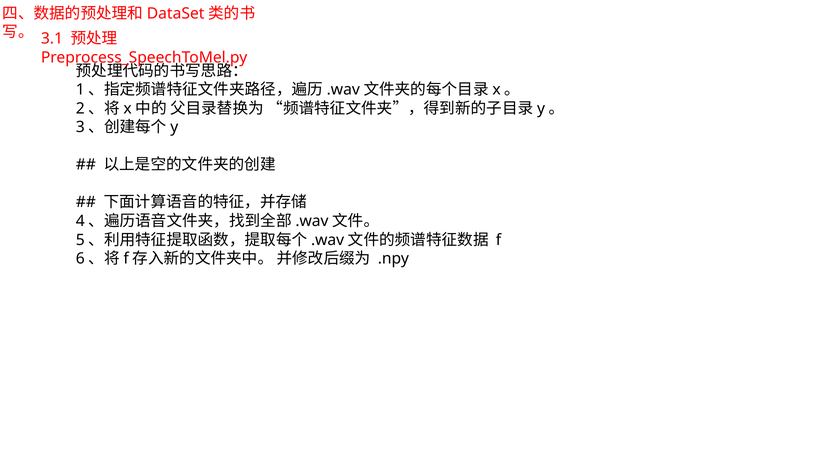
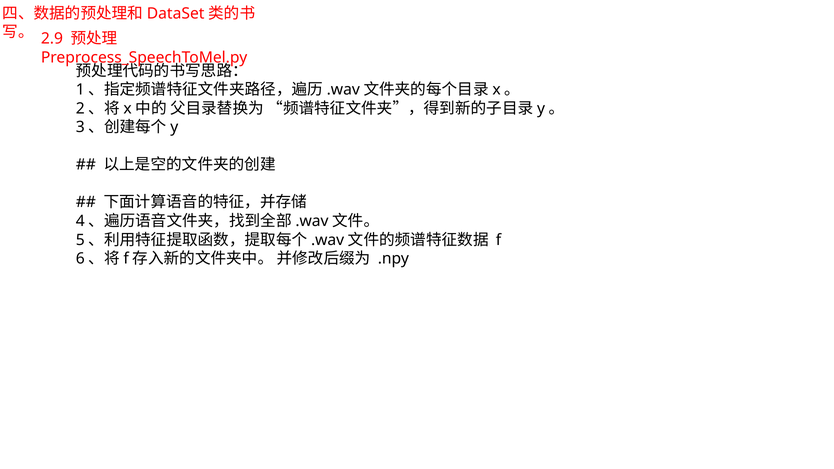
3.1: 3.1 -> 2.9
